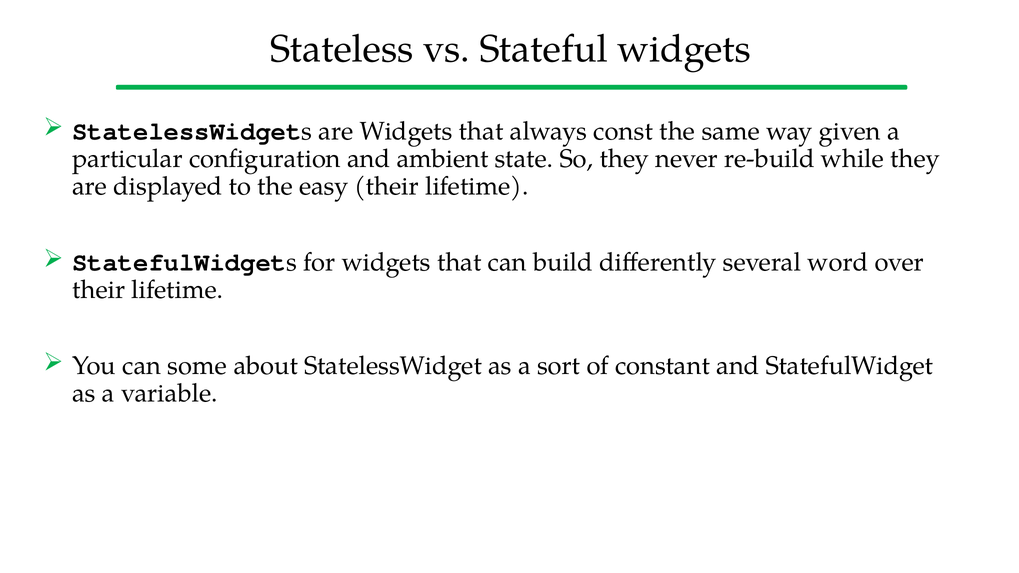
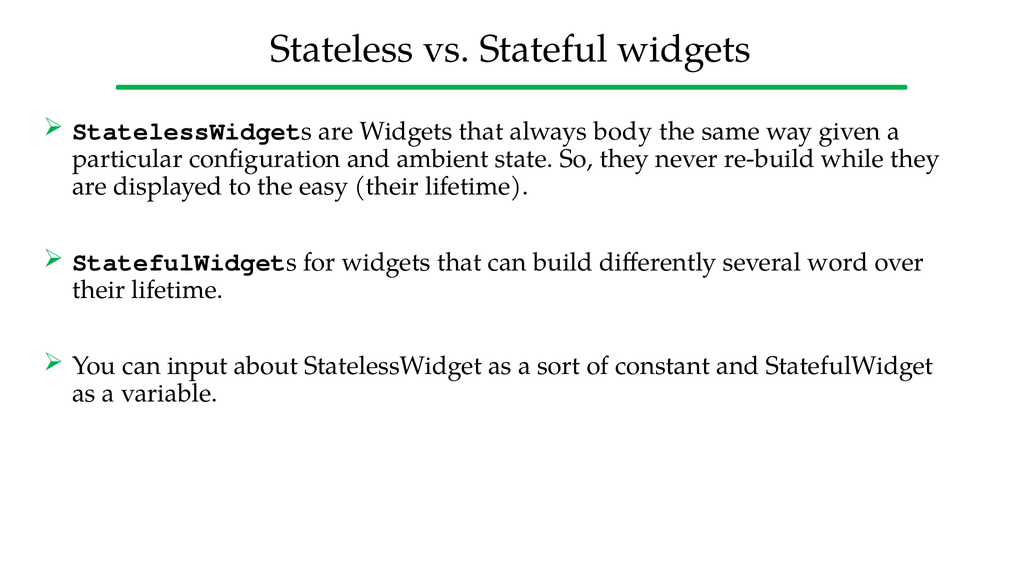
const: const -> body
some: some -> input
